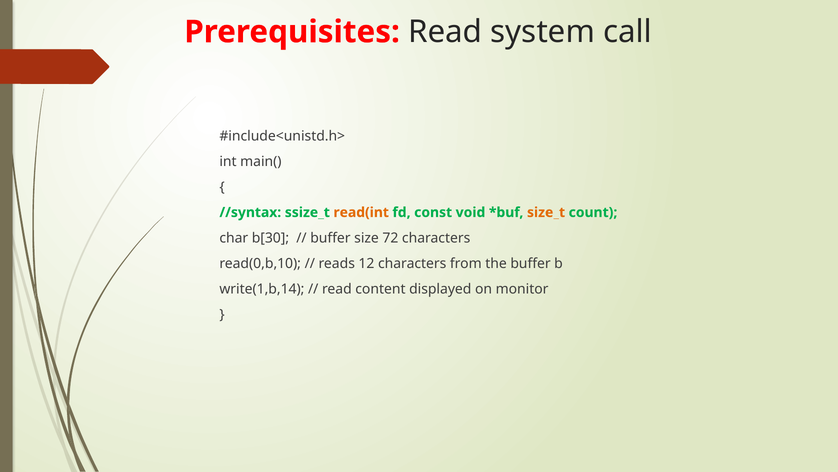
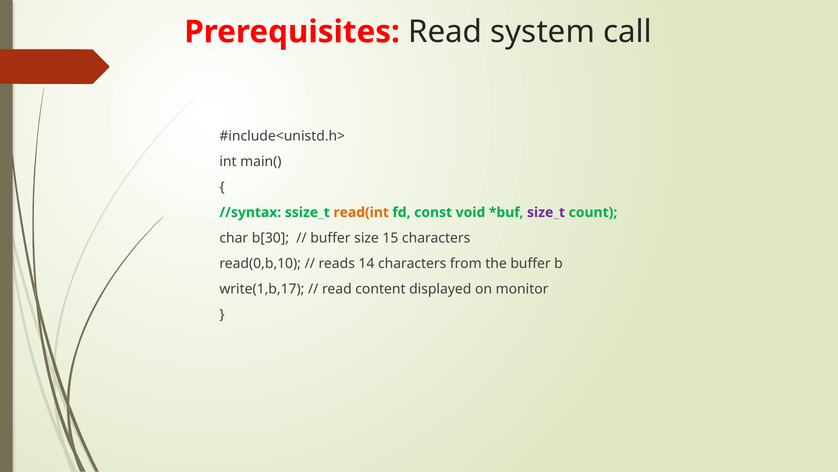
size_t colour: orange -> purple
72: 72 -> 15
12: 12 -> 14
write(1,b,14: write(1,b,14 -> write(1,b,17
